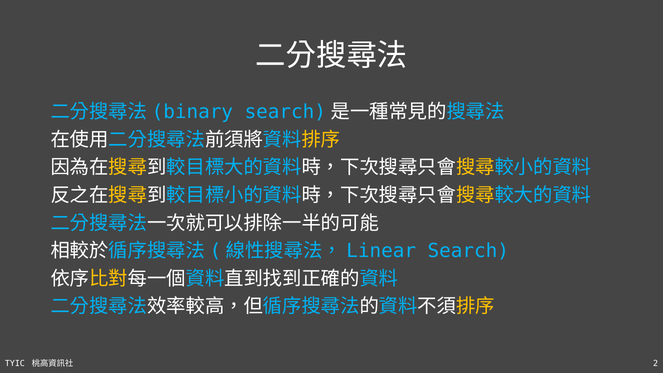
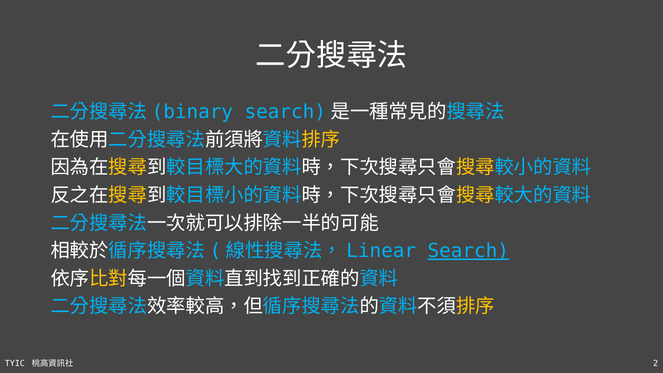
Search underline: none -> present
